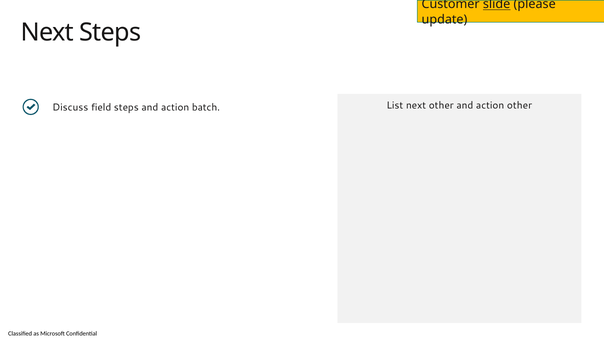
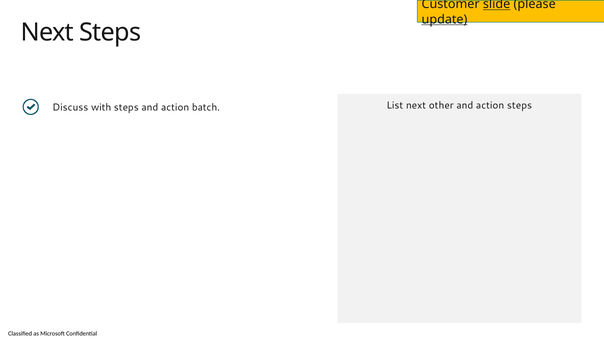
update underline: none -> present
field: field -> with
action other: other -> steps
